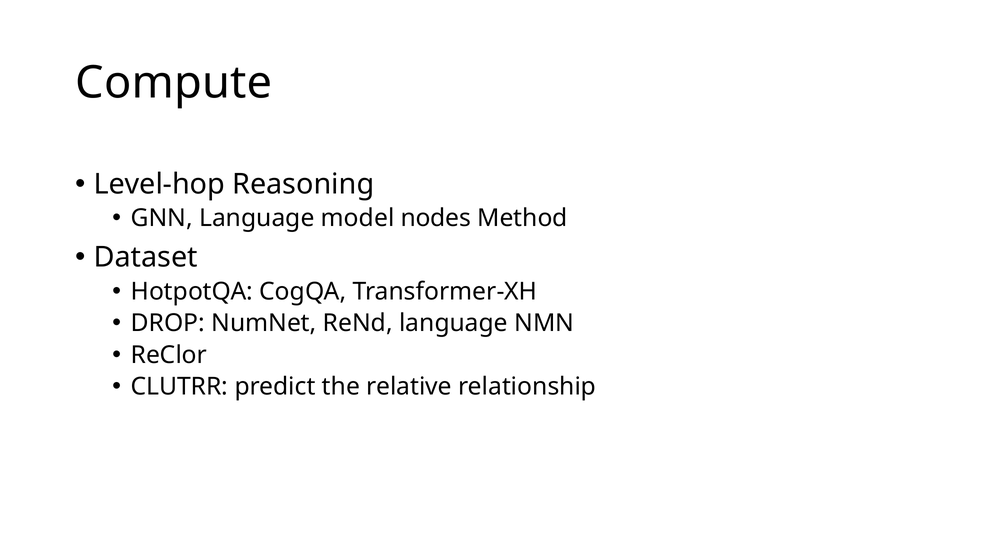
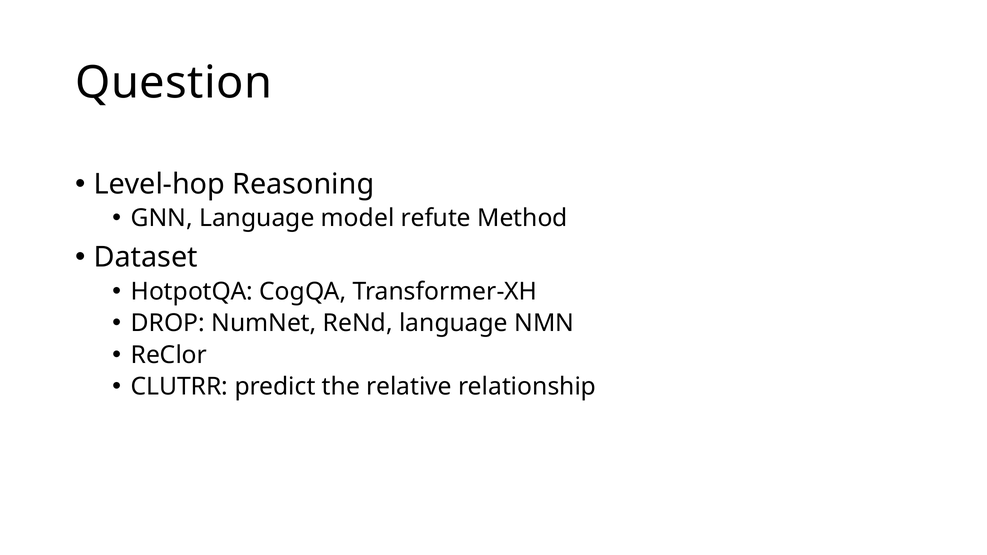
Compute: Compute -> Question
nodes: nodes -> refute
